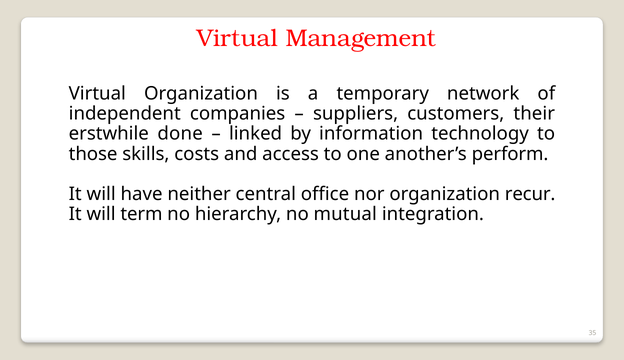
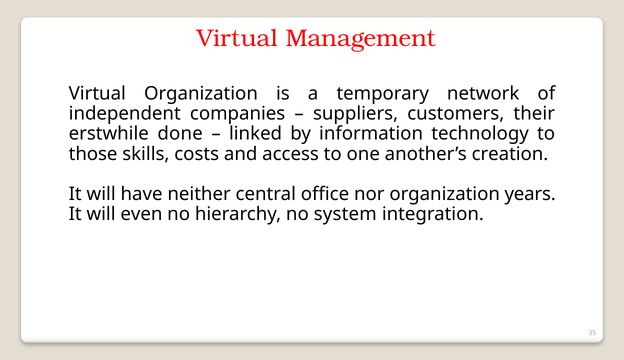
perform: perform -> creation
recur: recur -> years
term: term -> even
mutual: mutual -> system
